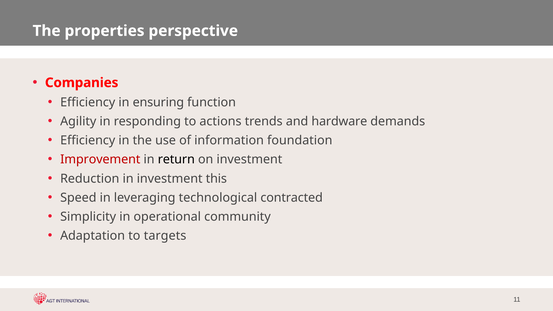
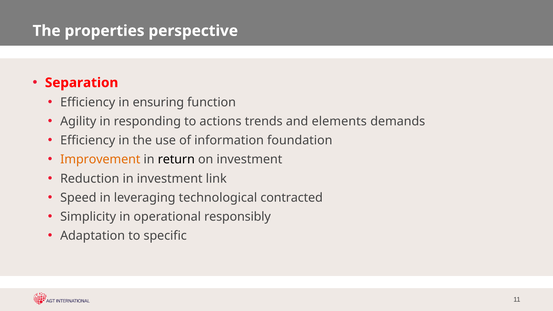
Companies: Companies -> Separation
hardware: hardware -> elements
Improvement colour: red -> orange
this: this -> link
community: community -> responsibly
targets: targets -> specific
